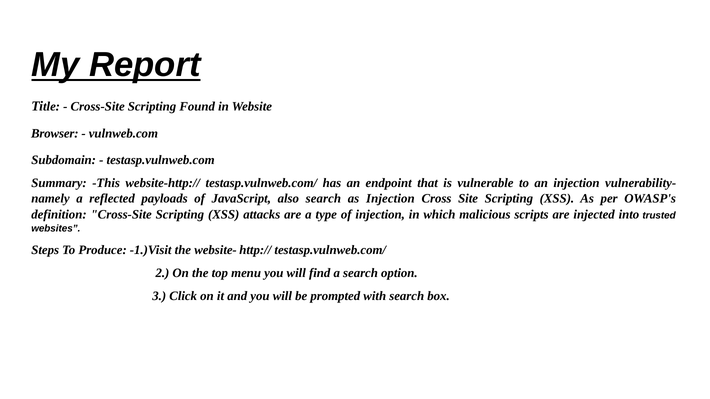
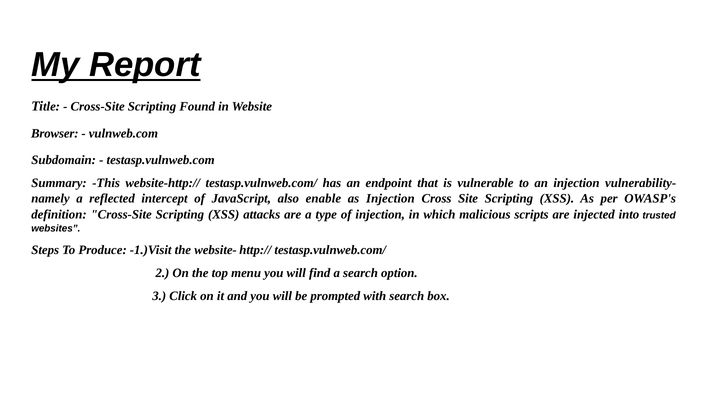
payloads: payloads -> intercept
also search: search -> enable
